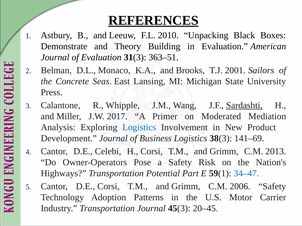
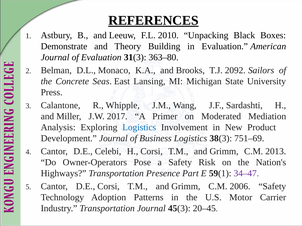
363–51: 363–51 -> 363–80
2001: 2001 -> 2092
Sardashti underline: present -> none
141–69: 141–69 -> 751–69
Potential: Potential -> Presence
34–47 colour: blue -> purple
